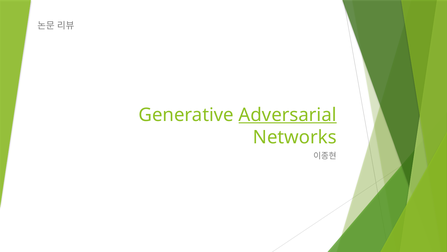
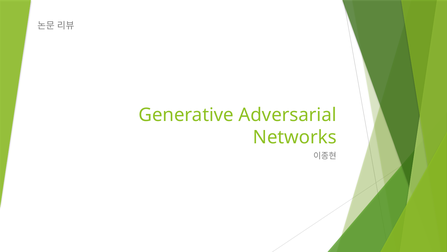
Adversarial underline: present -> none
